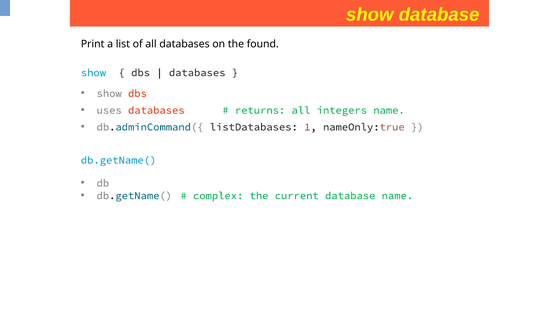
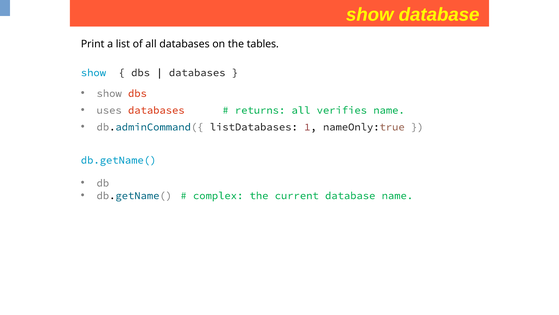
found: found -> tables
integers: integers -> verifies
